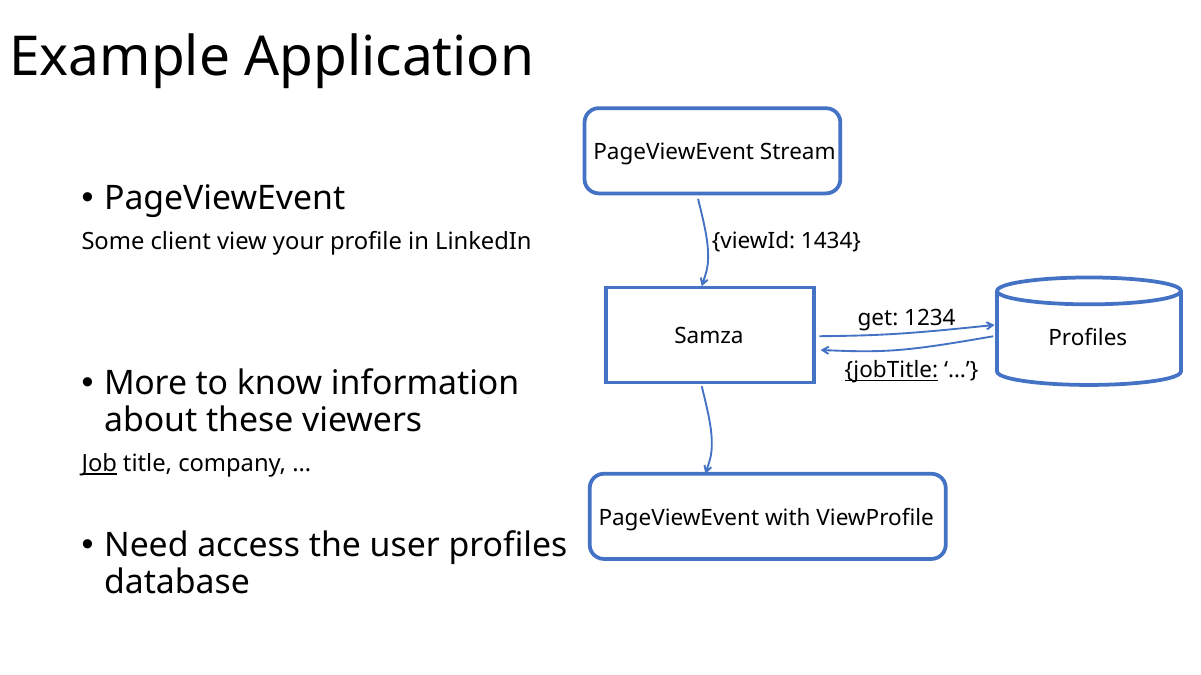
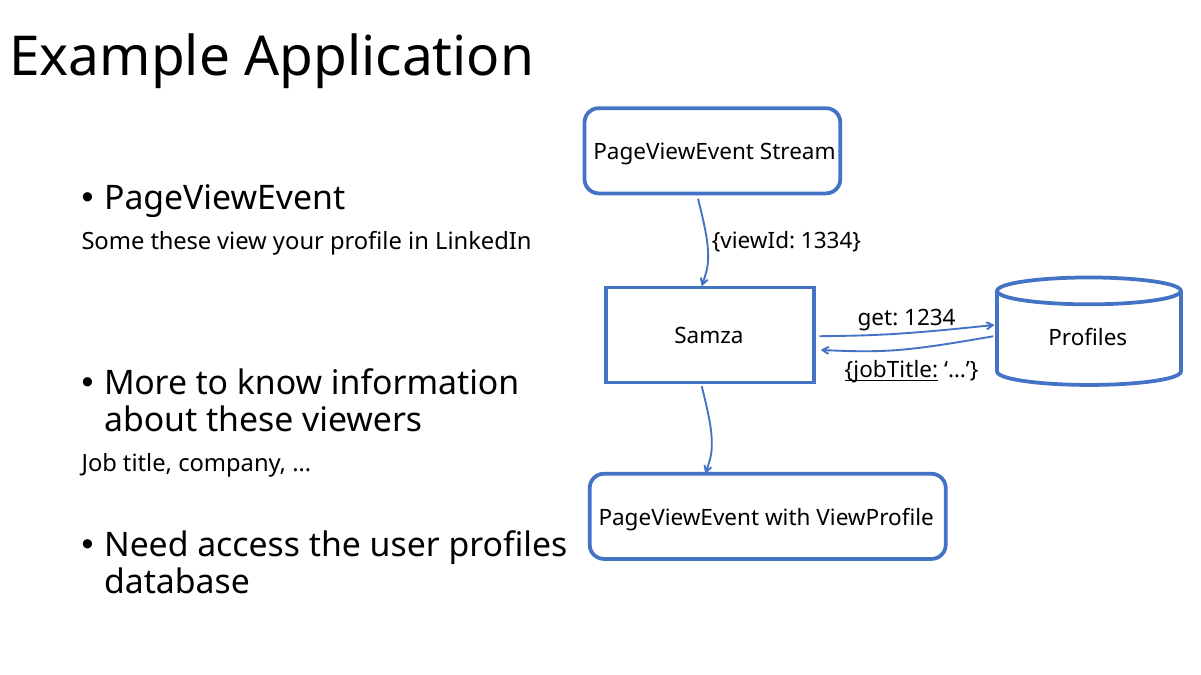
1434: 1434 -> 1334
Some client: client -> these
Job underline: present -> none
